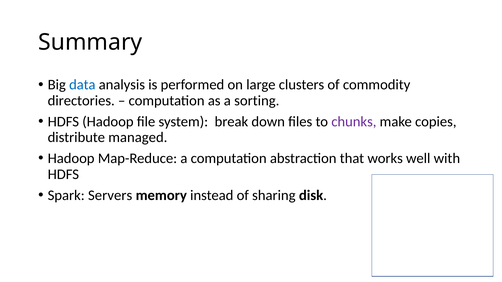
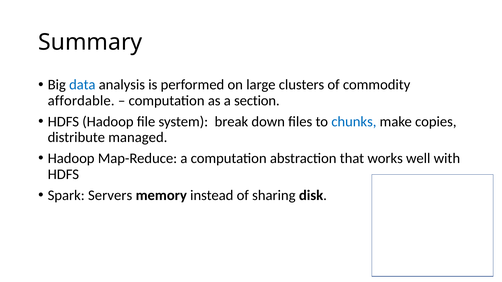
directories: directories -> affordable
sorting: sorting -> section
chunks colour: purple -> blue
